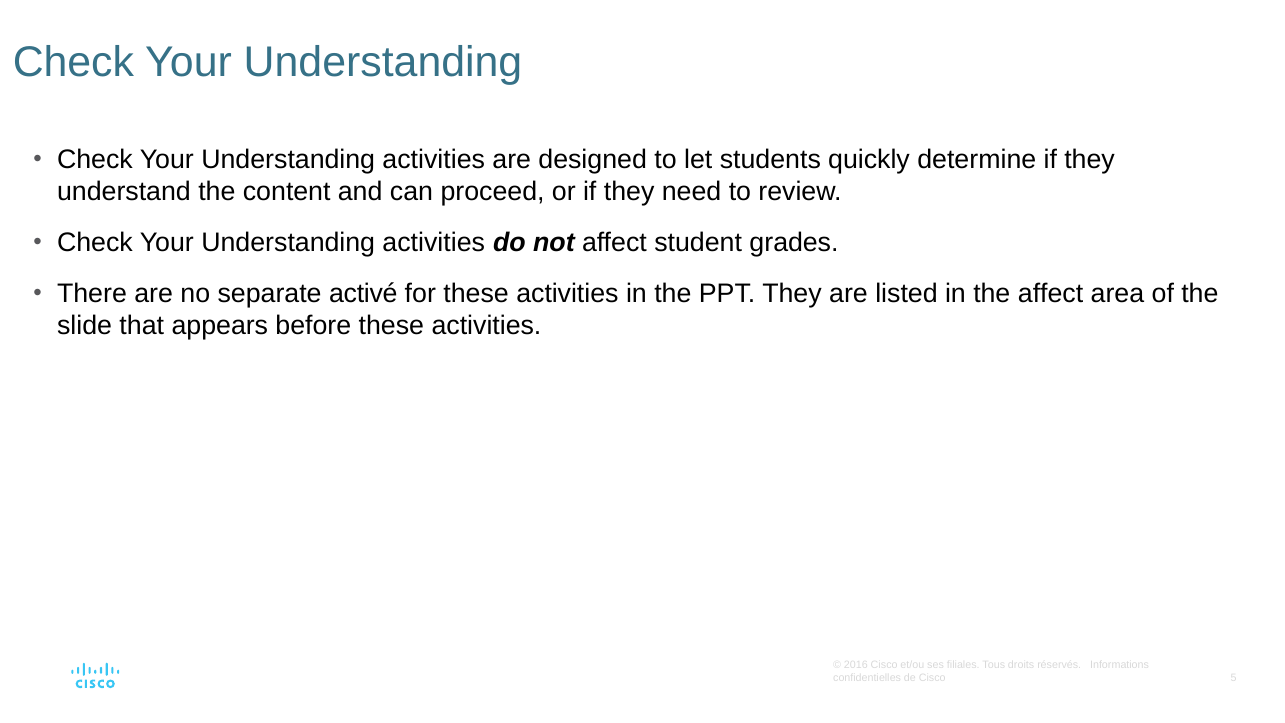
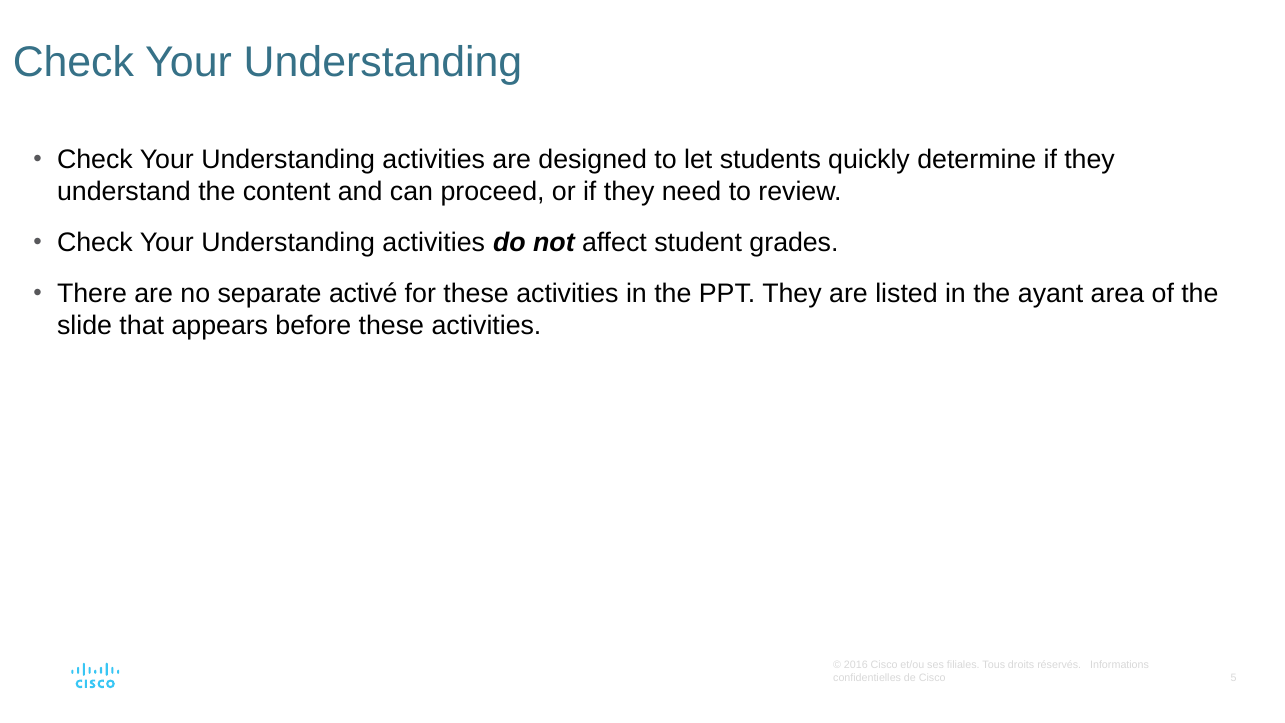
the affect: affect -> ayant
